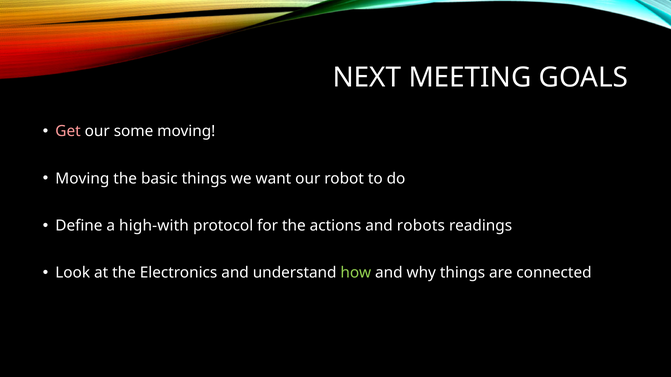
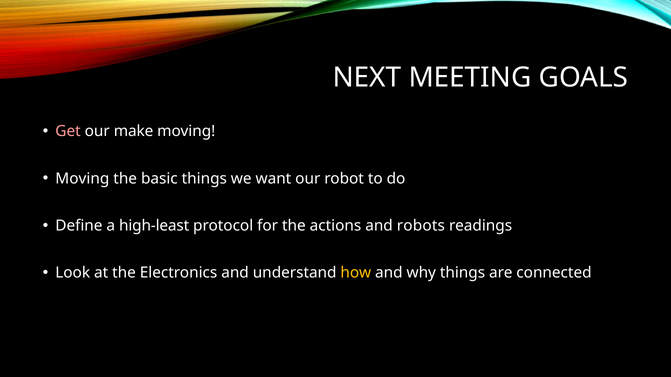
some: some -> make
high-with: high-with -> high-least
how colour: light green -> yellow
